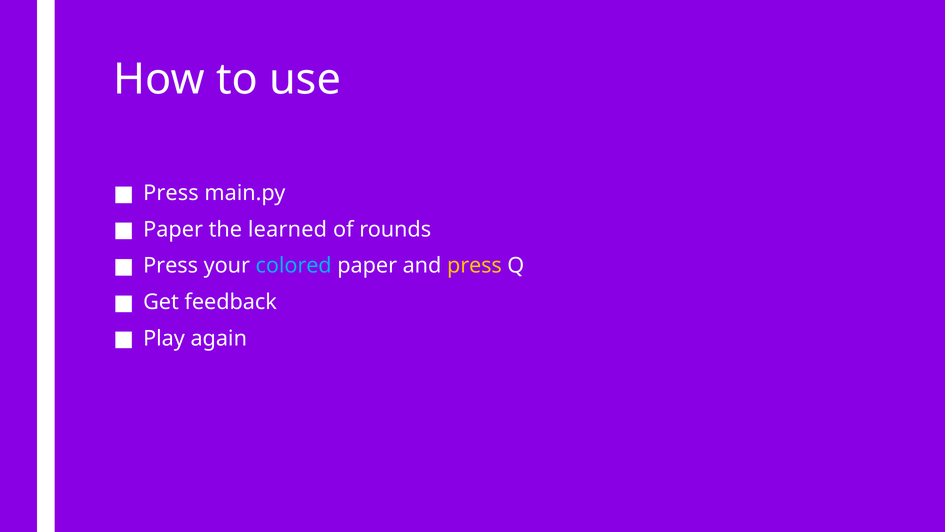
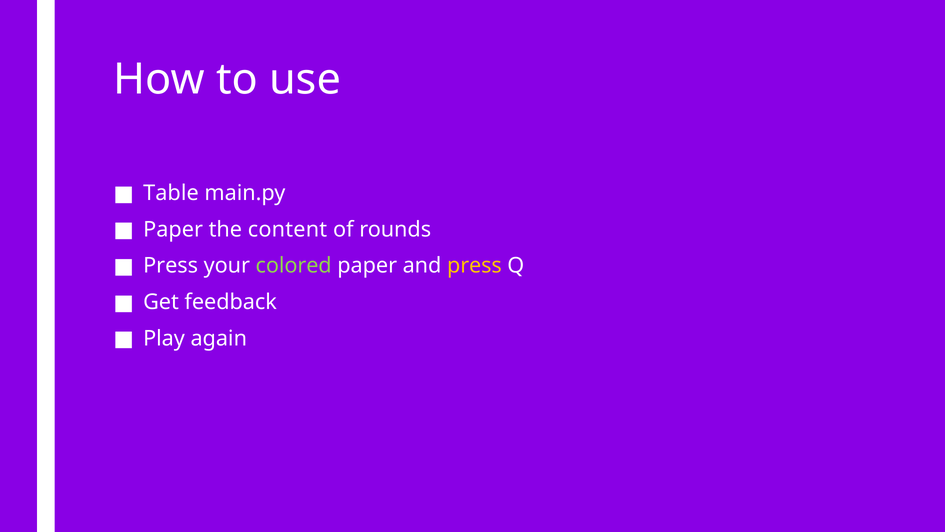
Press at (171, 193): Press -> Table
learned: learned -> content
colored colour: light blue -> light green
